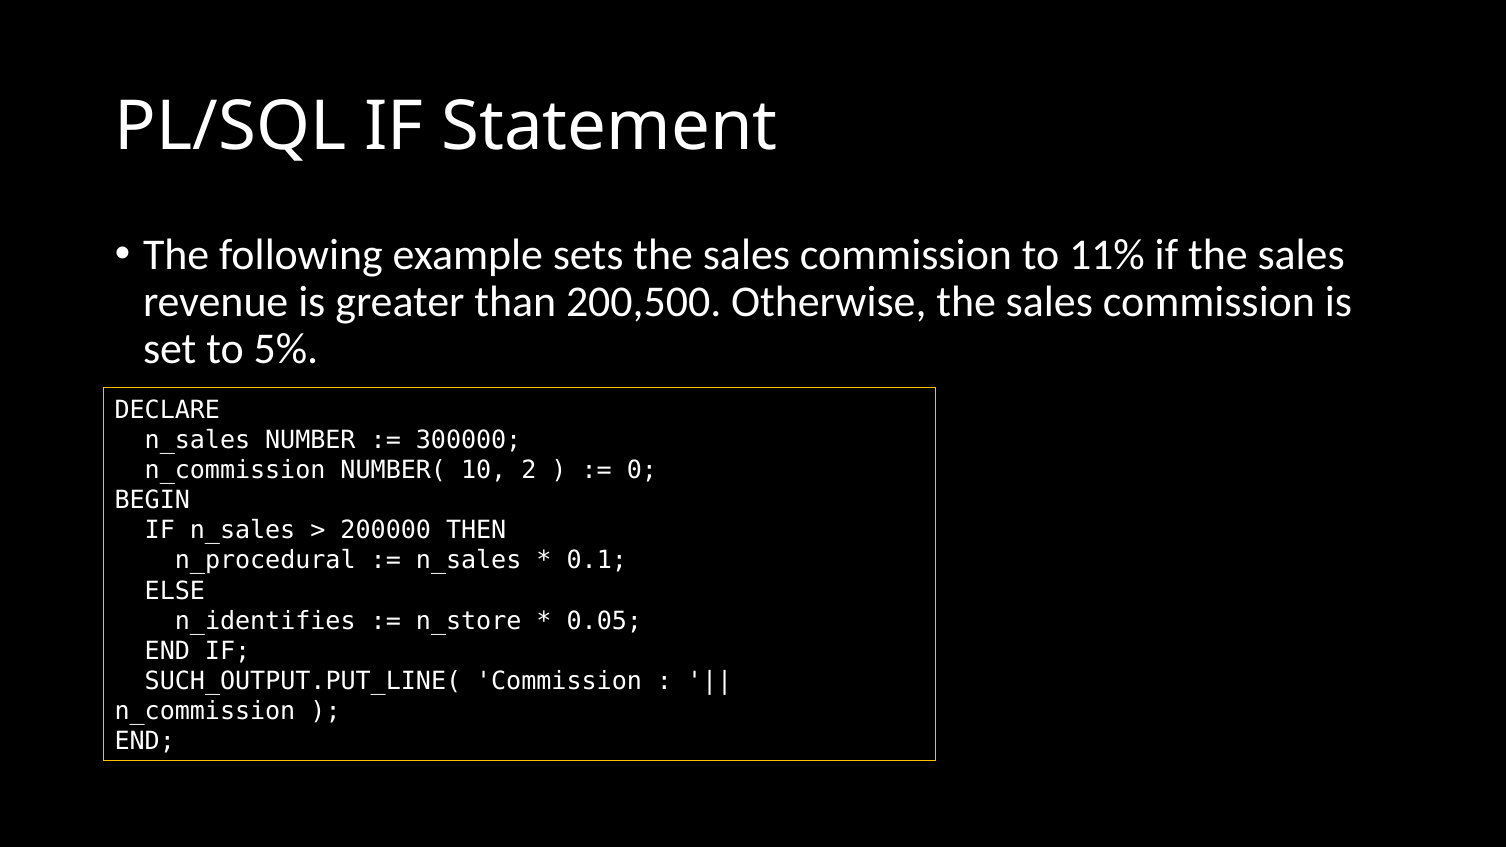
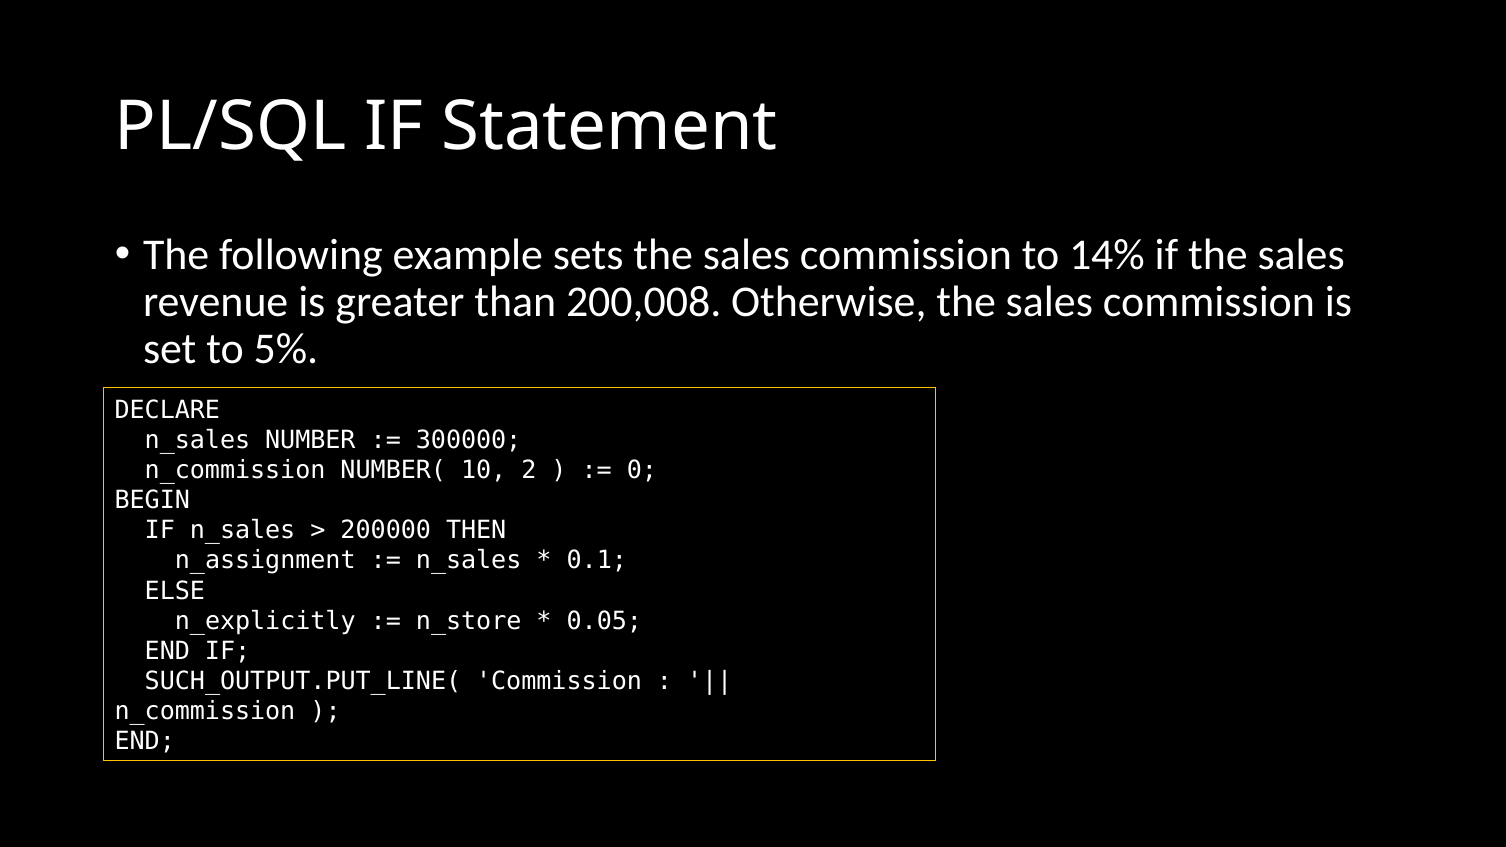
11%: 11% -> 14%
200,500: 200,500 -> 200,008
n_procedural: n_procedural -> n_assignment
n_identifies: n_identifies -> n_explicitly
